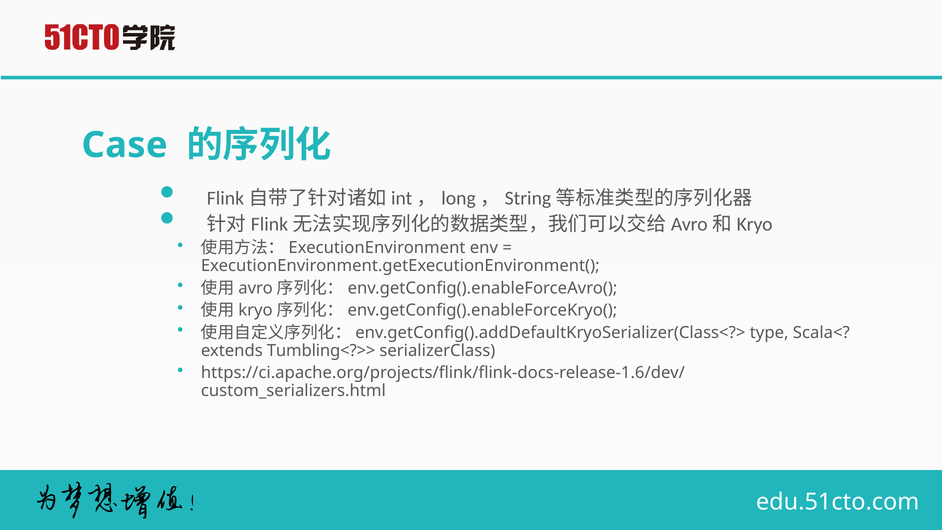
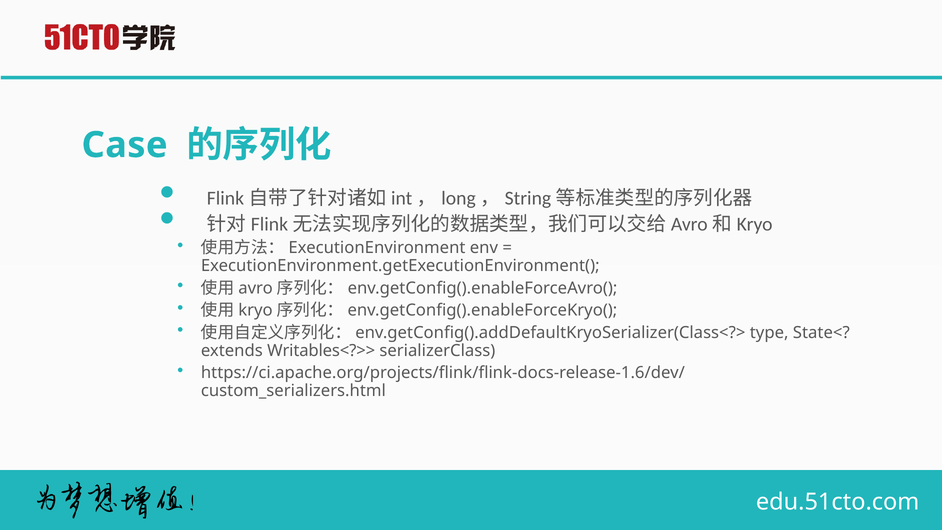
Scala<: Scala< -> State<
Tumbling<?>>: Tumbling<?>> -> Writables<?>>
